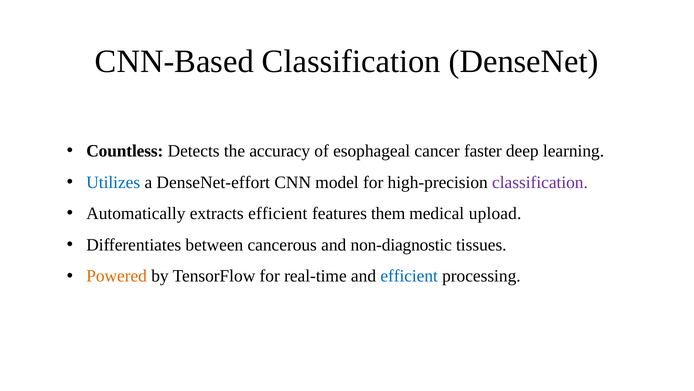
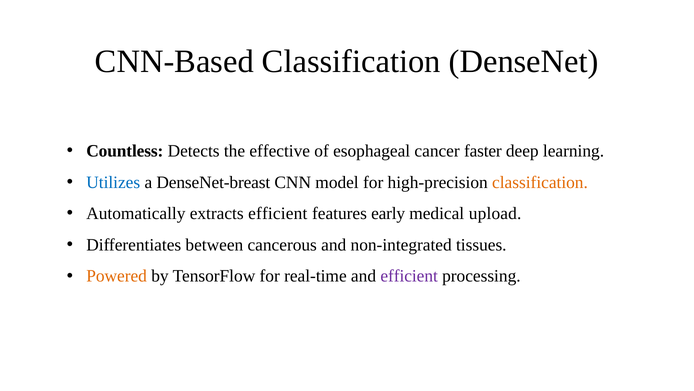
accuracy: accuracy -> effective
DenseNet-effort: DenseNet-effort -> DenseNet-breast
classification at (540, 182) colour: purple -> orange
them: them -> early
non-diagnostic: non-diagnostic -> non-integrated
efficient at (409, 276) colour: blue -> purple
